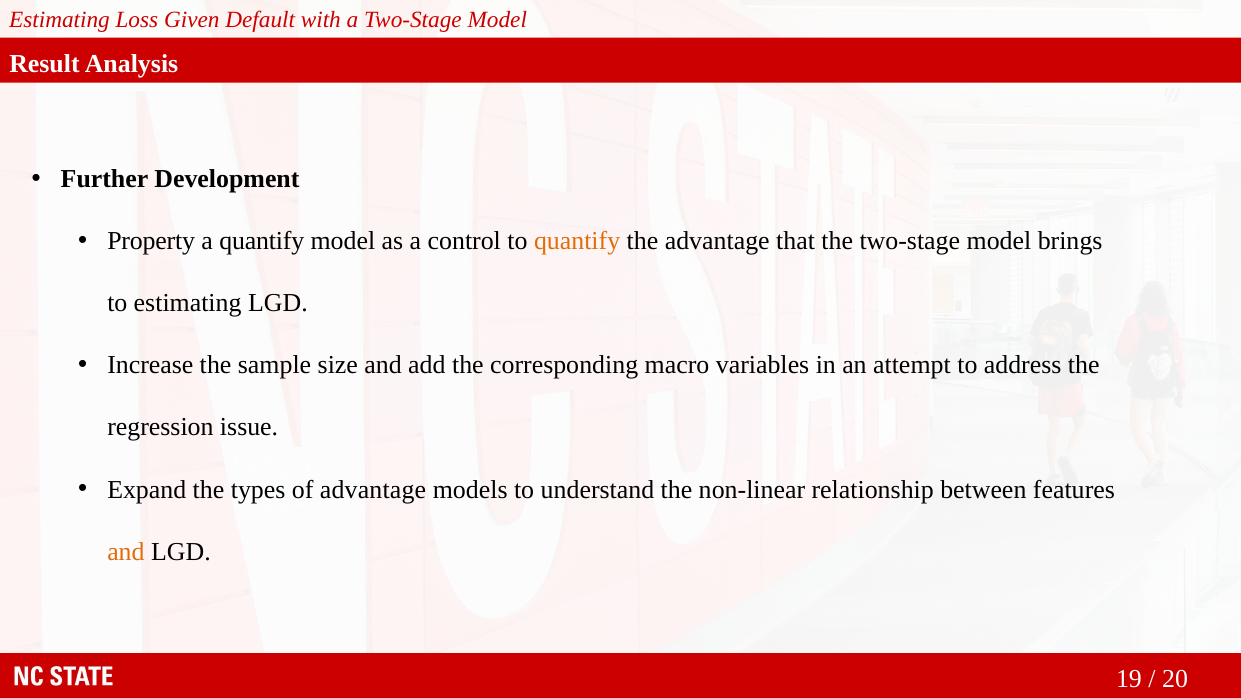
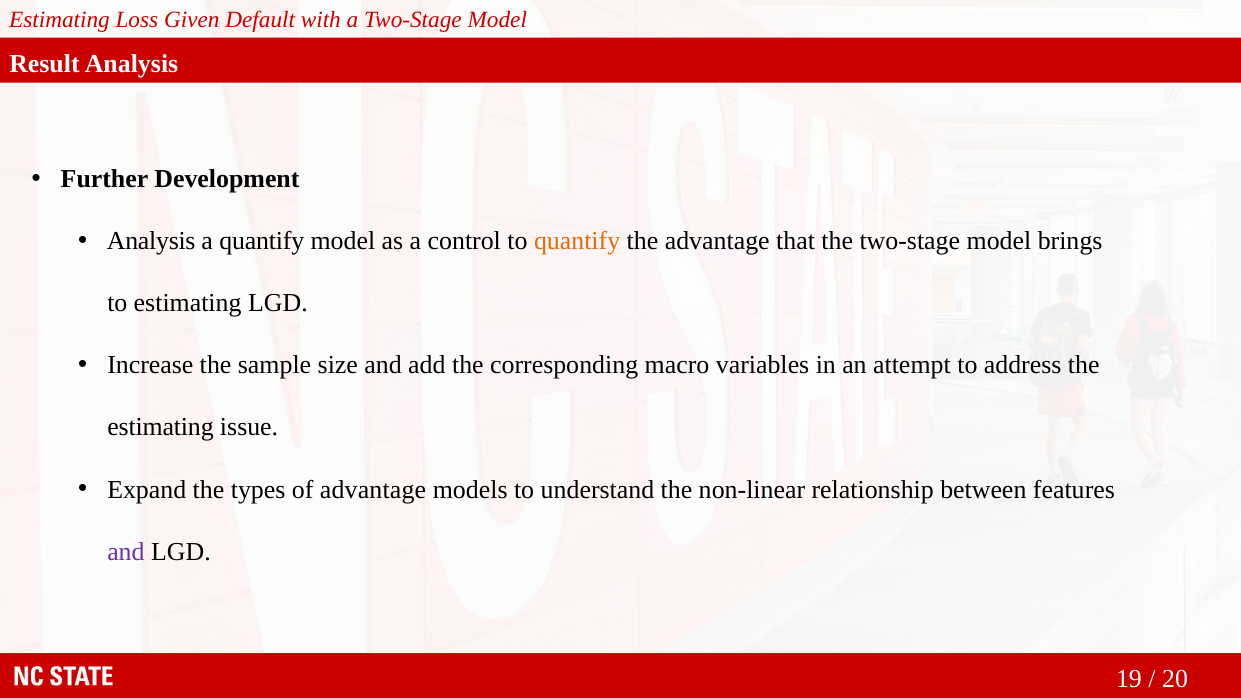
Property at (151, 241): Property -> Analysis
regression at (160, 427): regression -> estimating
and at (126, 552) colour: orange -> purple
